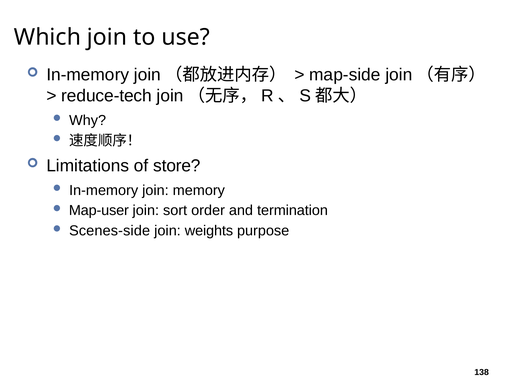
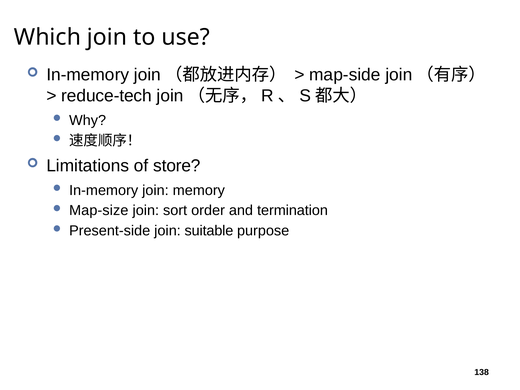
Map-user: Map-user -> Map-size
Scenes-side: Scenes-side -> Present-side
weights: weights -> suitable
